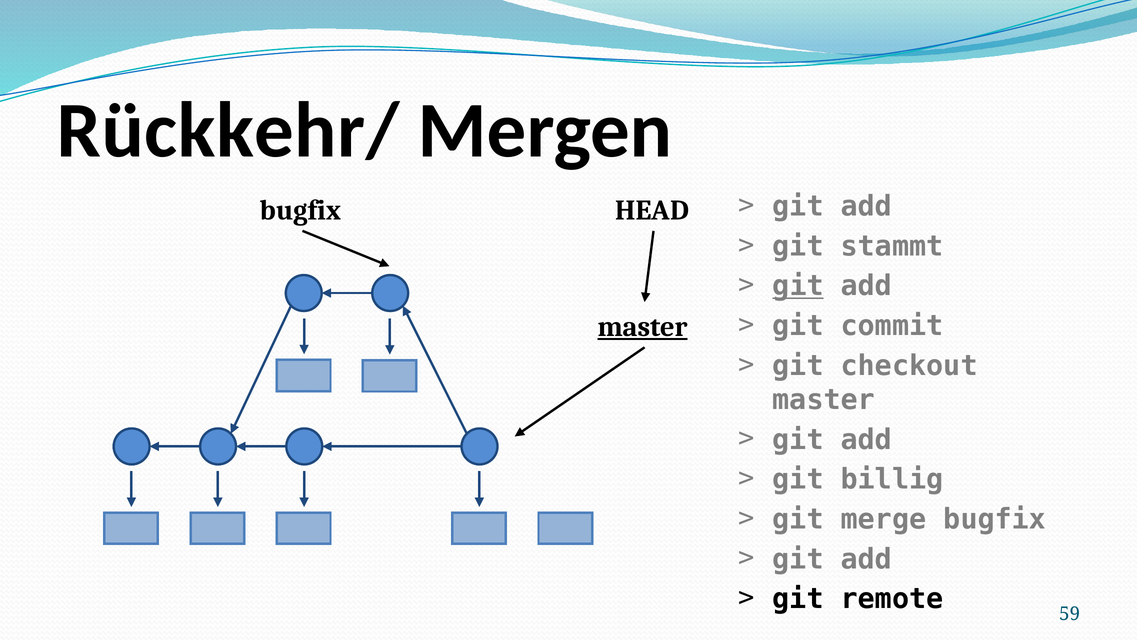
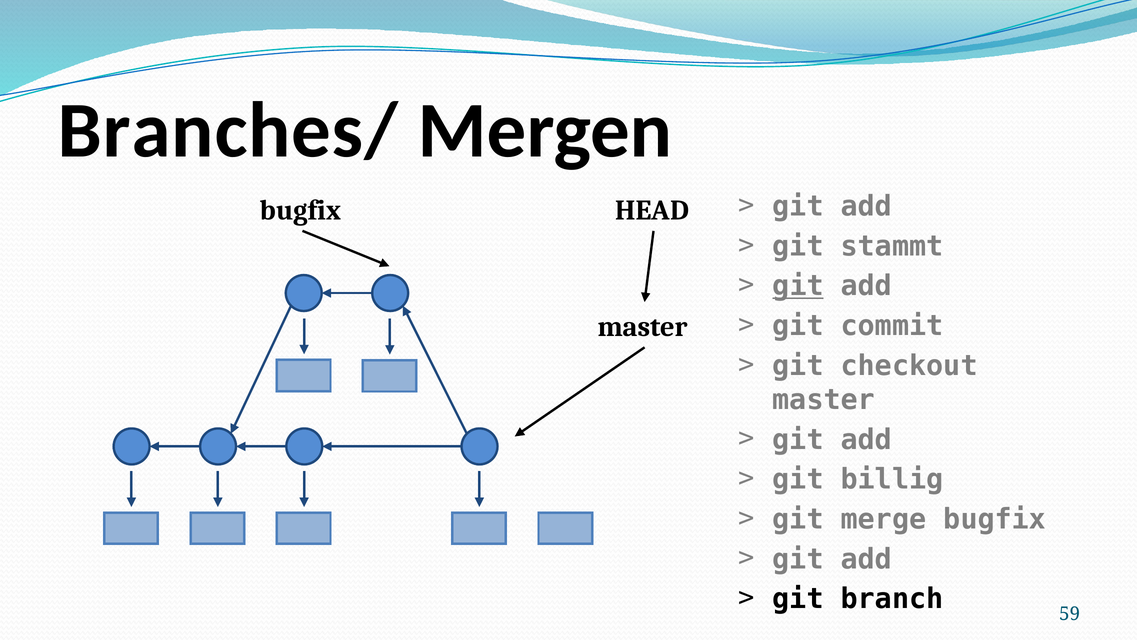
Rückkehr/: Rückkehr/ -> Branches/
master at (643, 326) underline: present -> none
remote: remote -> branch
